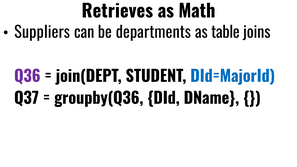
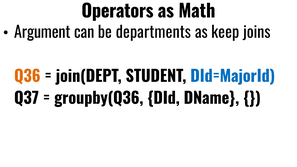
Retrieves: Retrieves -> Operators
Suppliers: Suppliers -> Argument
table: table -> keep
Q36 colour: purple -> orange
